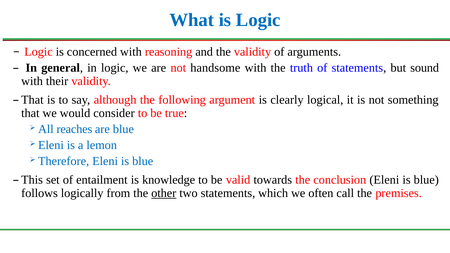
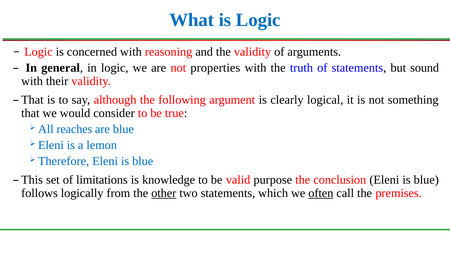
handsome: handsome -> properties
entailment: entailment -> limitations
towards: towards -> purpose
often underline: none -> present
